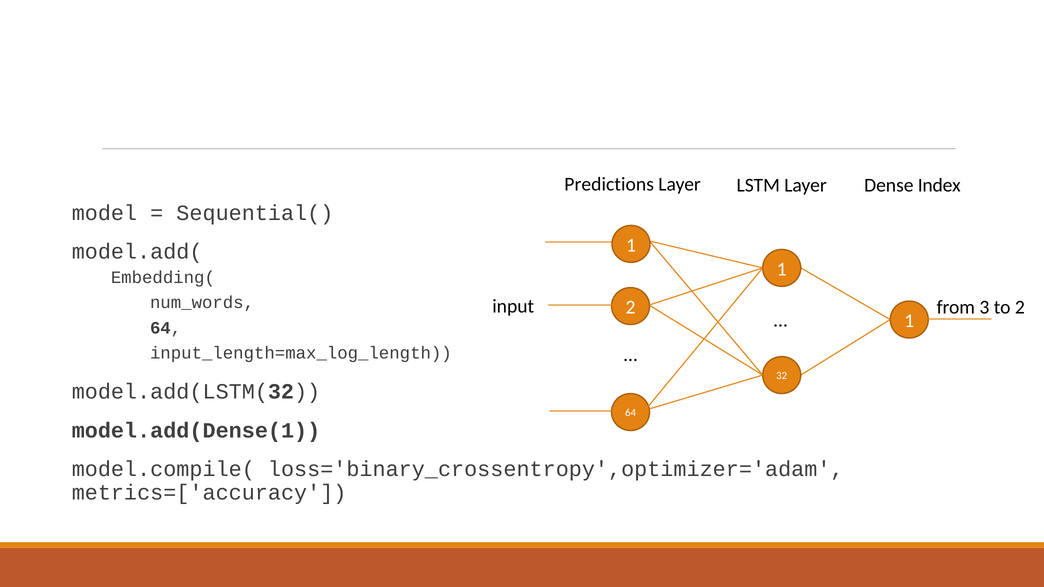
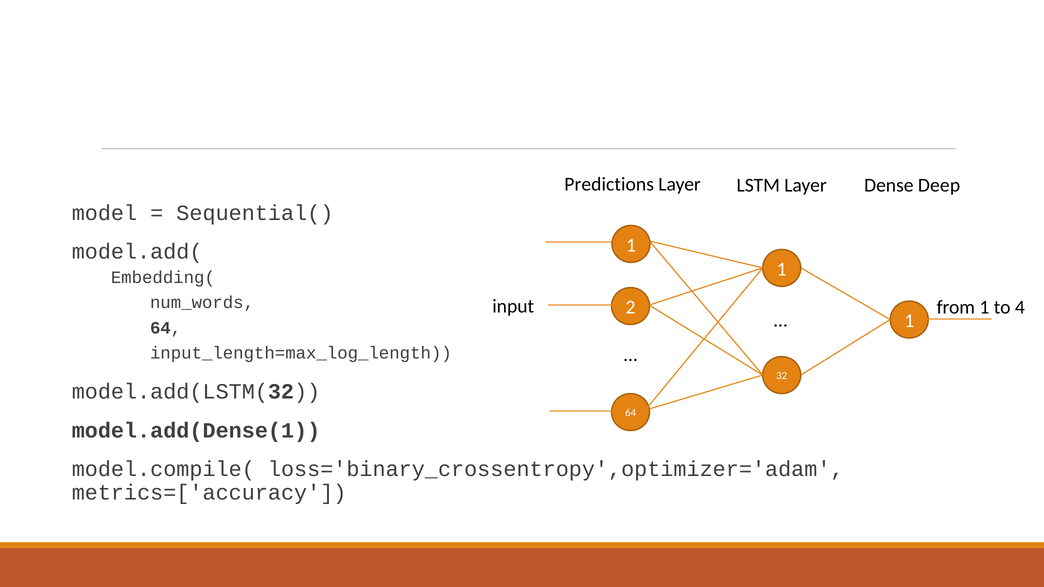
Index: Index -> Deep
from 3: 3 -> 1
to 2: 2 -> 4
